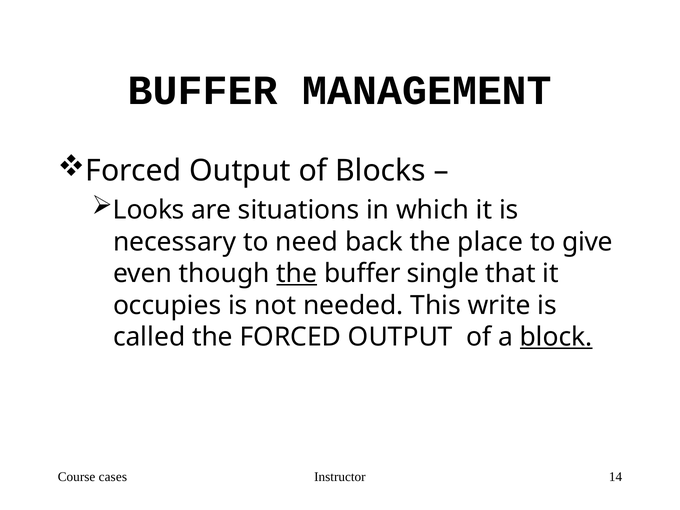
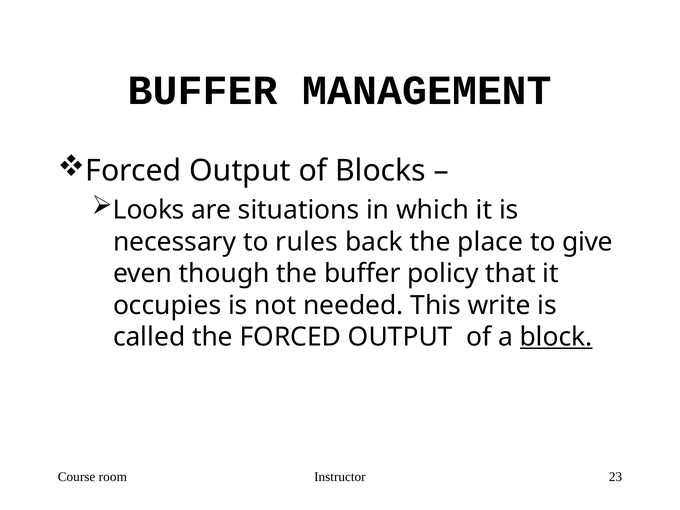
need: need -> rules
the at (297, 274) underline: present -> none
single: single -> policy
cases: cases -> room
14: 14 -> 23
